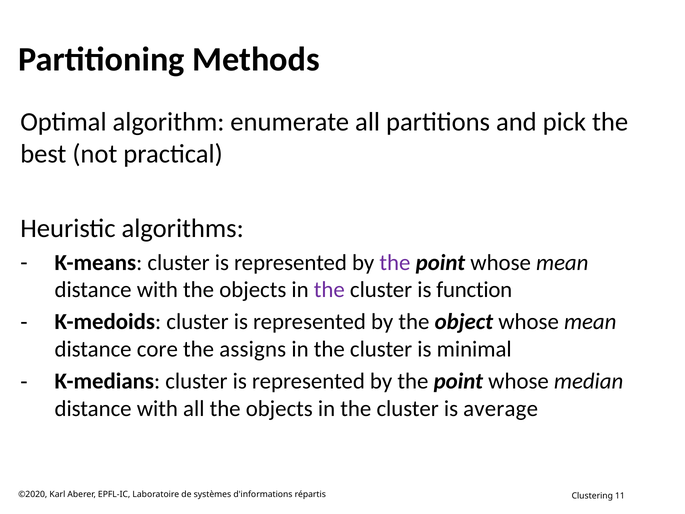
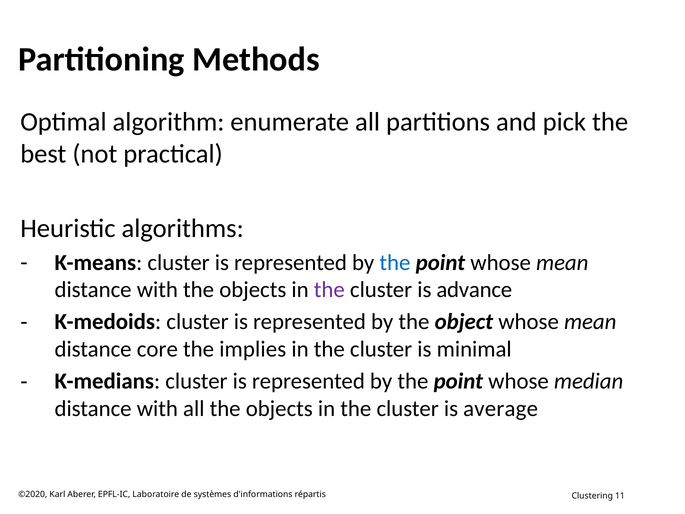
the at (395, 262) colour: purple -> blue
function: function -> advance
assigns: assigns -> implies
